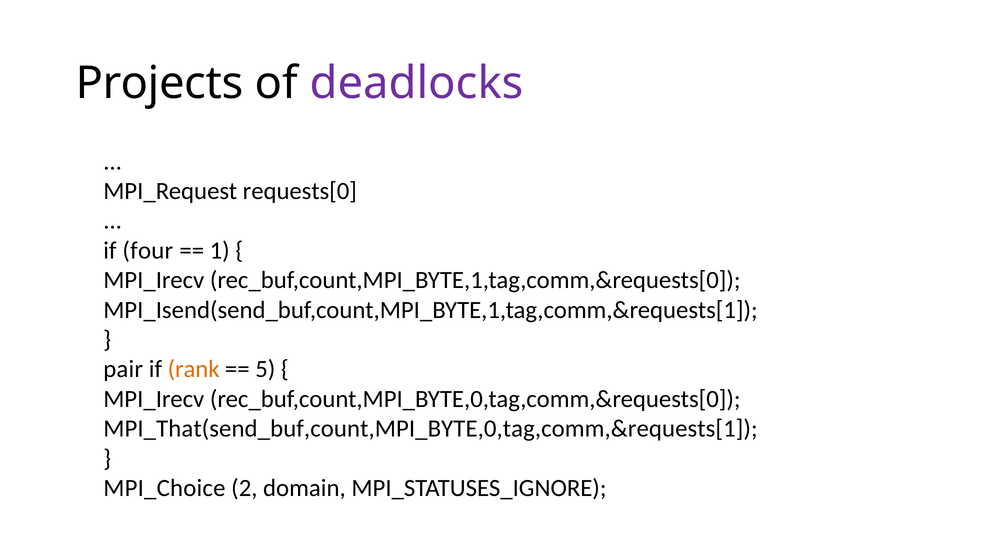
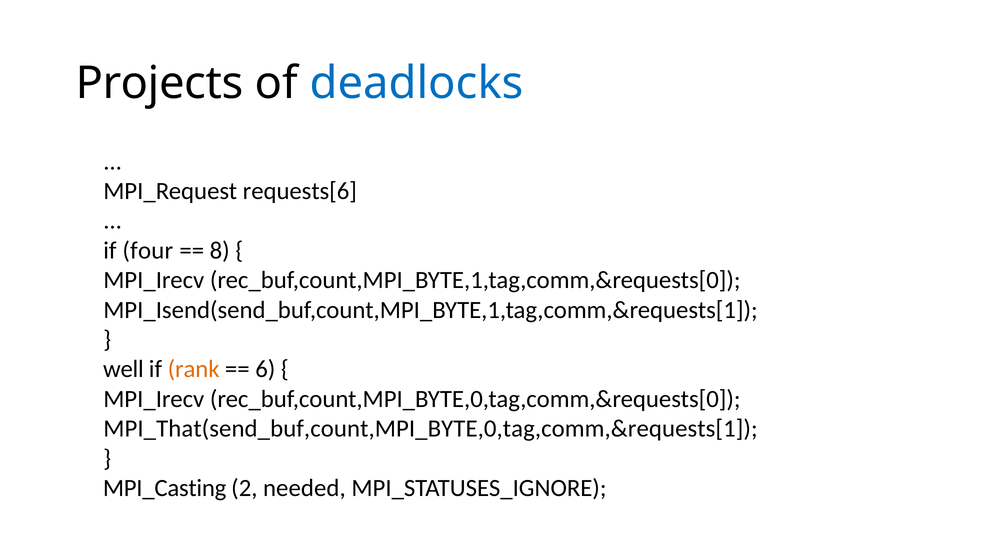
deadlocks colour: purple -> blue
requests[0: requests[0 -> requests[6
1: 1 -> 8
pair: pair -> well
5: 5 -> 6
MPI_Choice: MPI_Choice -> MPI_Casting
domain: domain -> needed
